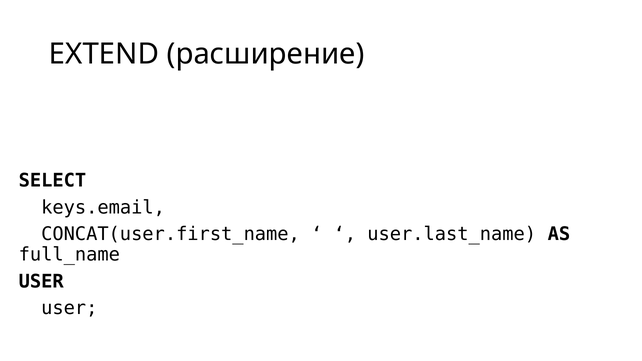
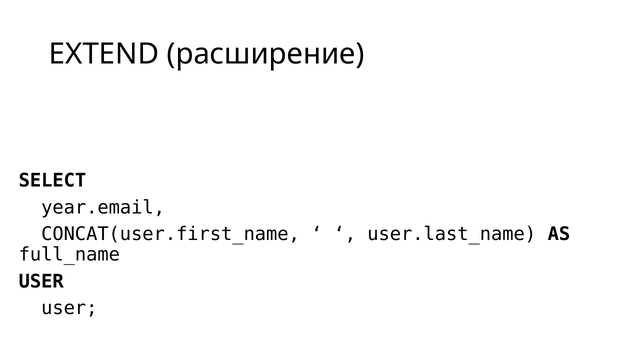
keys.email: keys.email -> year.email
